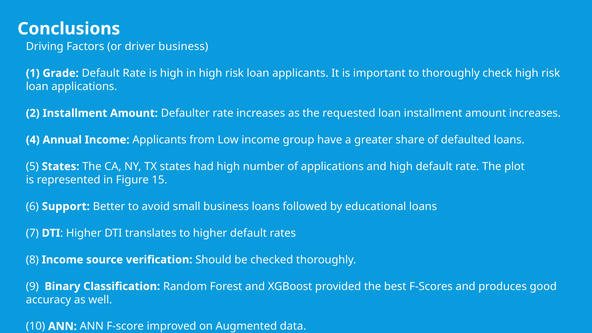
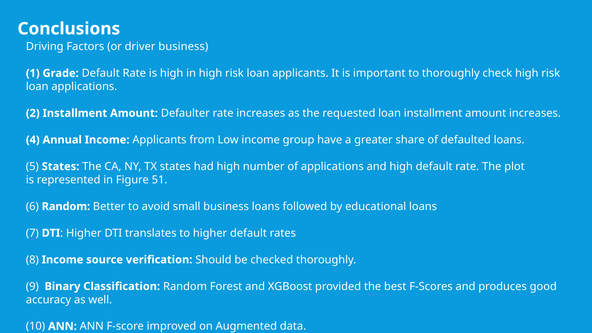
15: 15 -> 51
6 Support: Support -> Random
